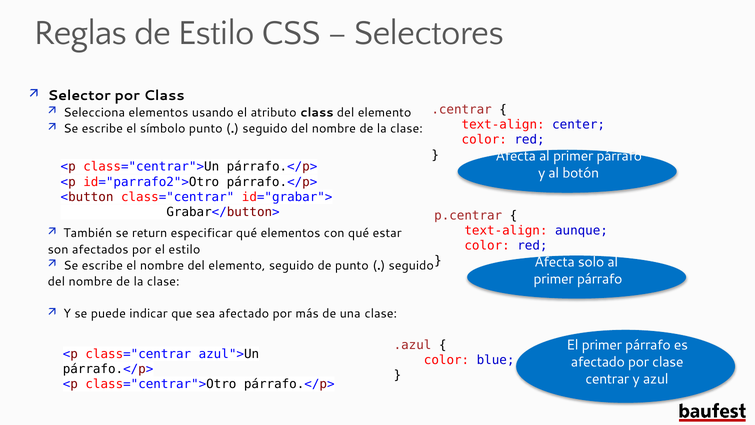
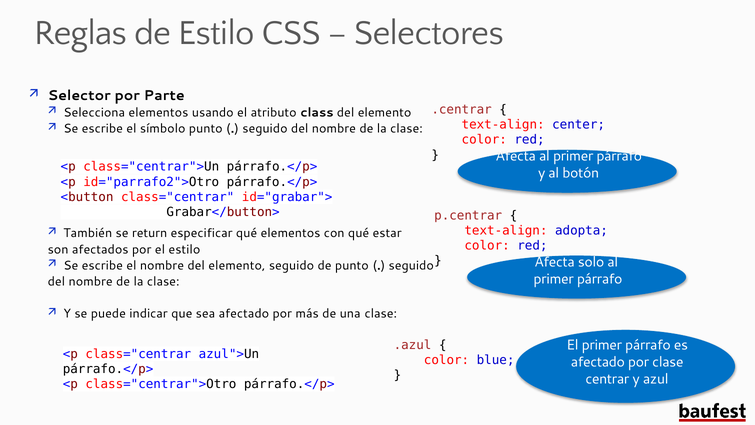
por Class: Class -> Parte
aunque: aunque -> adopta
